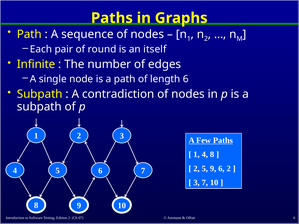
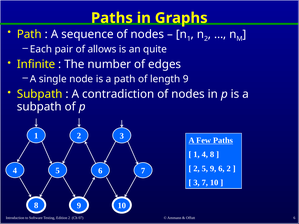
round: round -> allows
itself: itself -> quite
length 6: 6 -> 9
